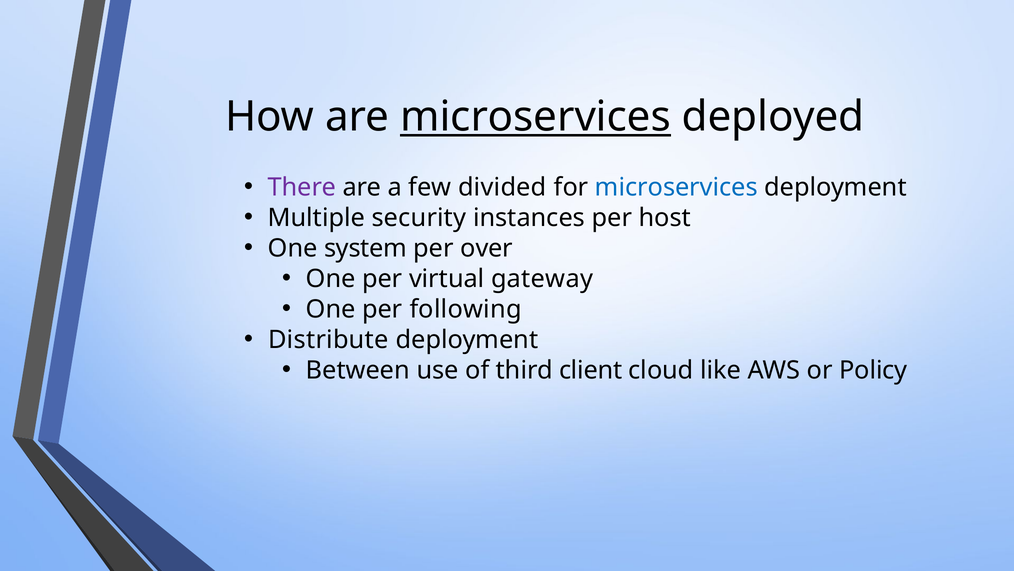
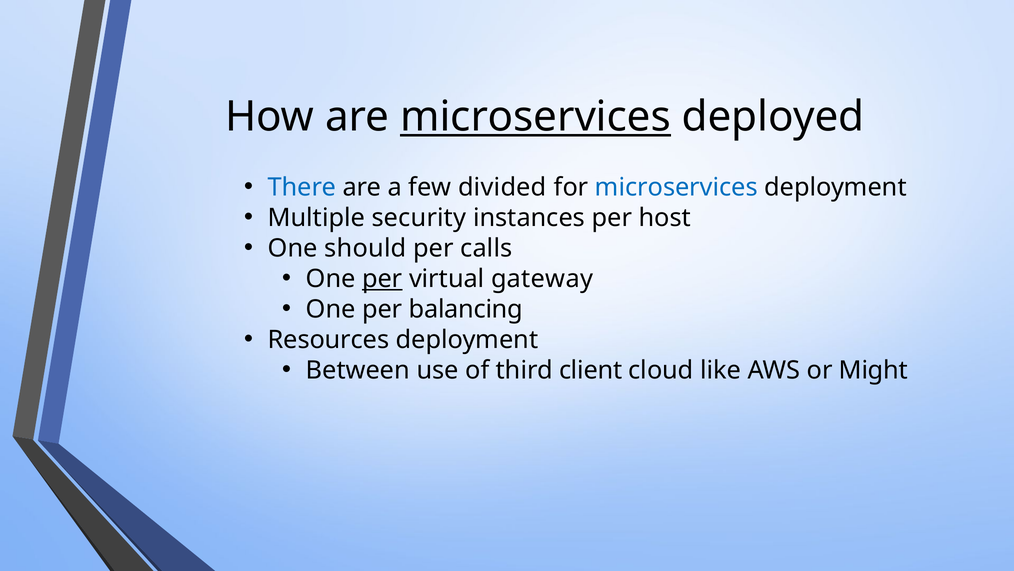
There colour: purple -> blue
system: system -> should
over: over -> calls
per at (382, 279) underline: none -> present
following: following -> balancing
Distribute: Distribute -> Resources
Policy: Policy -> Might
